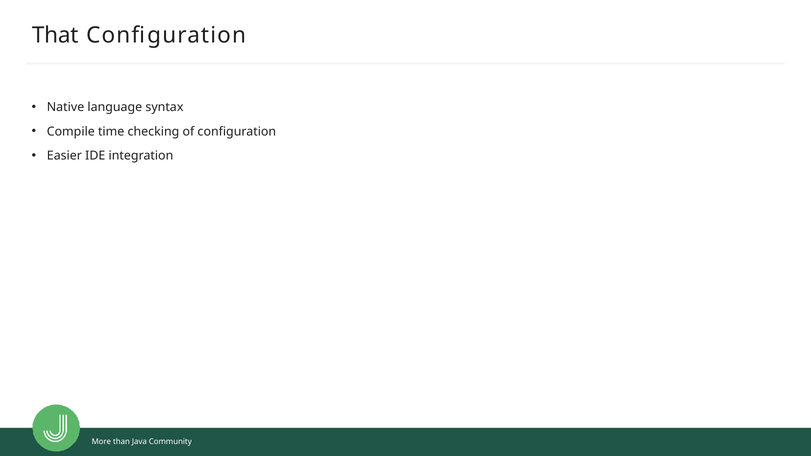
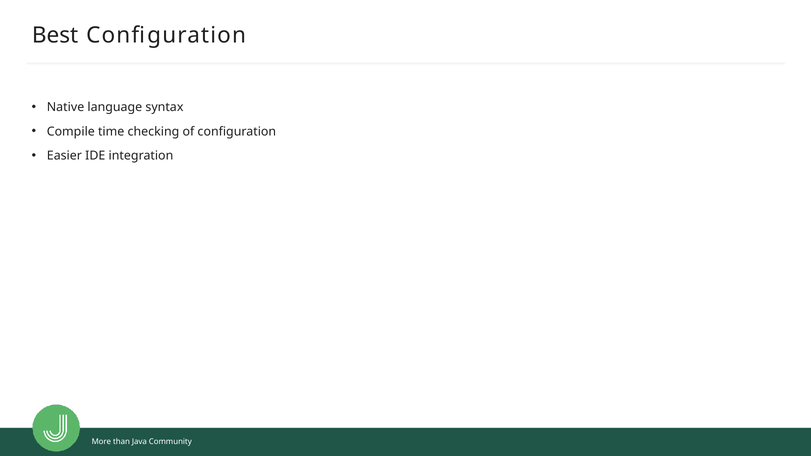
That: That -> Best
